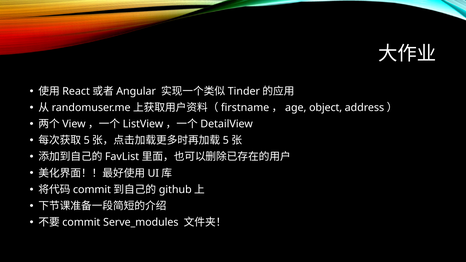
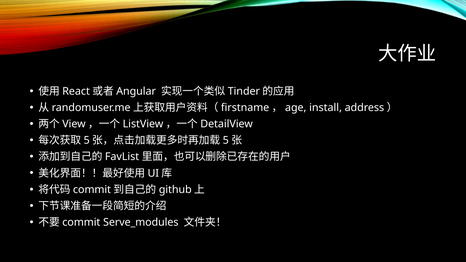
object: object -> install
